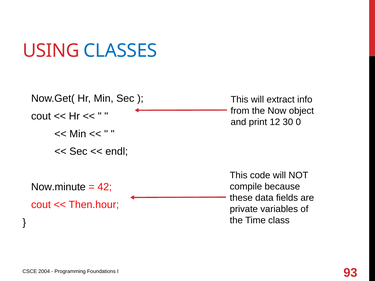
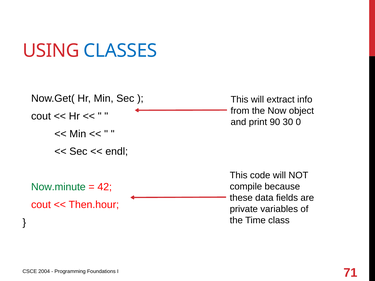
12: 12 -> 90
Now.minute colour: black -> green
93: 93 -> 71
